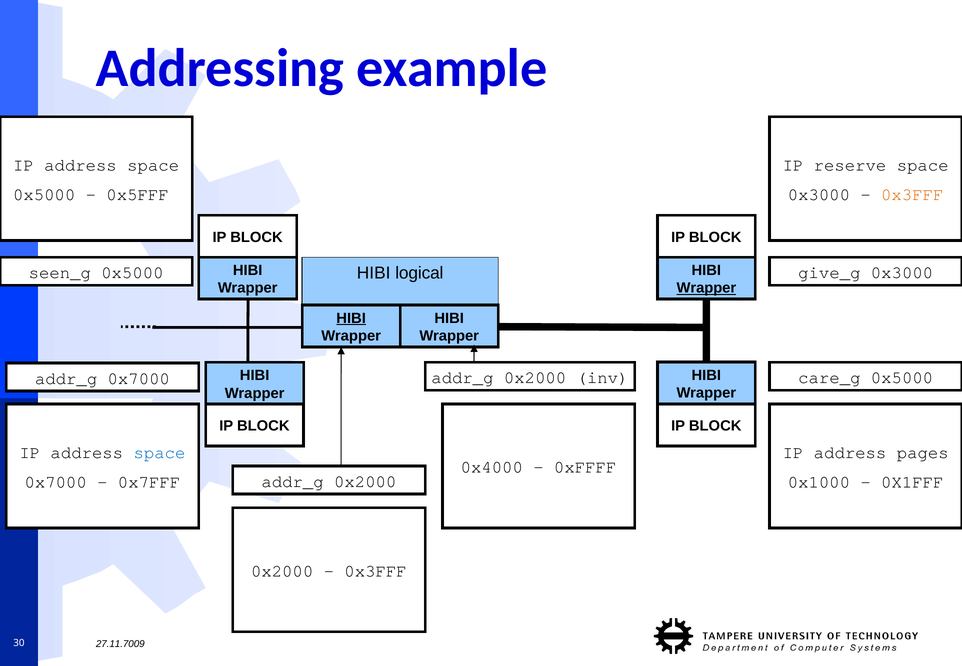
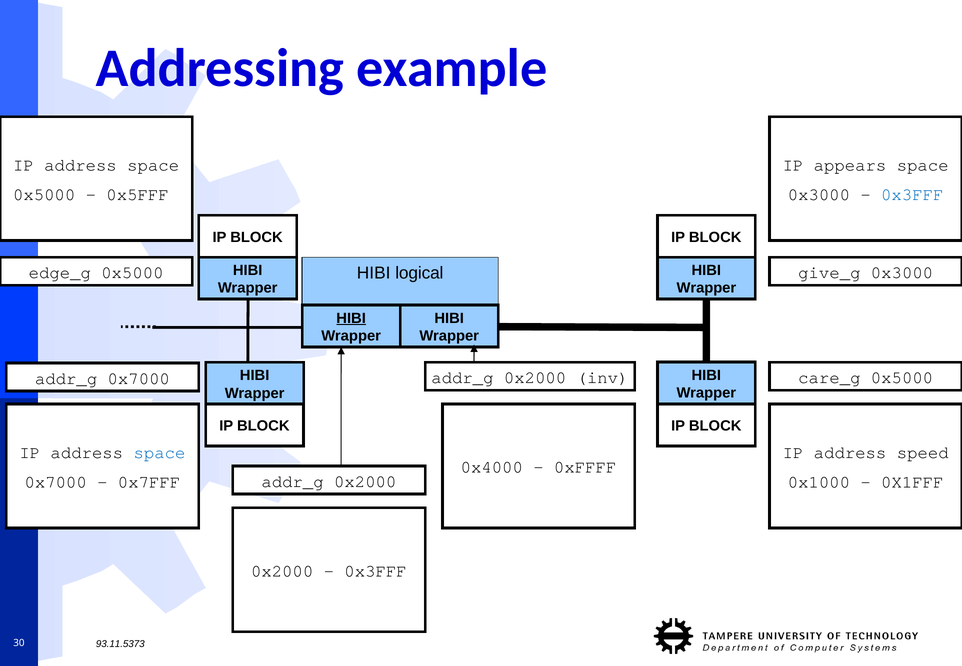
reserve: reserve -> appears
0x3FFF at (912, 195) colour: orange -> blue
seen_g: seen_g -> edge_g
Wrapper at (706, 288) underline: present -> none
pages: pages -> speed
27.11.7009: 27.11.7009 -> 93.11.5373
